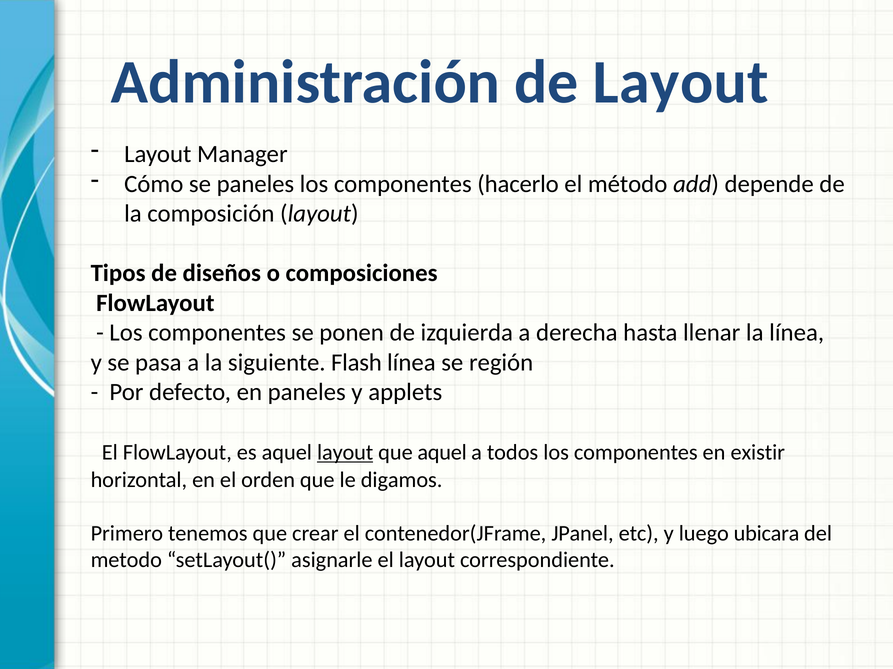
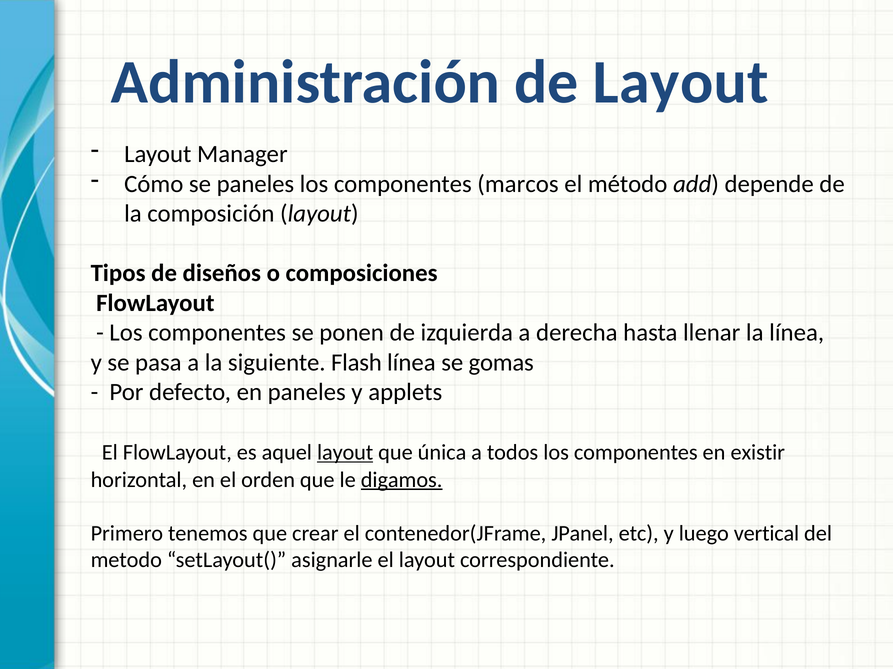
hacerlo: hacerlo -> marcos
región: región -> gomas
que aquel: aquel -> única
digamos underline: none -> present
ubicara: ubicara -> vertical
